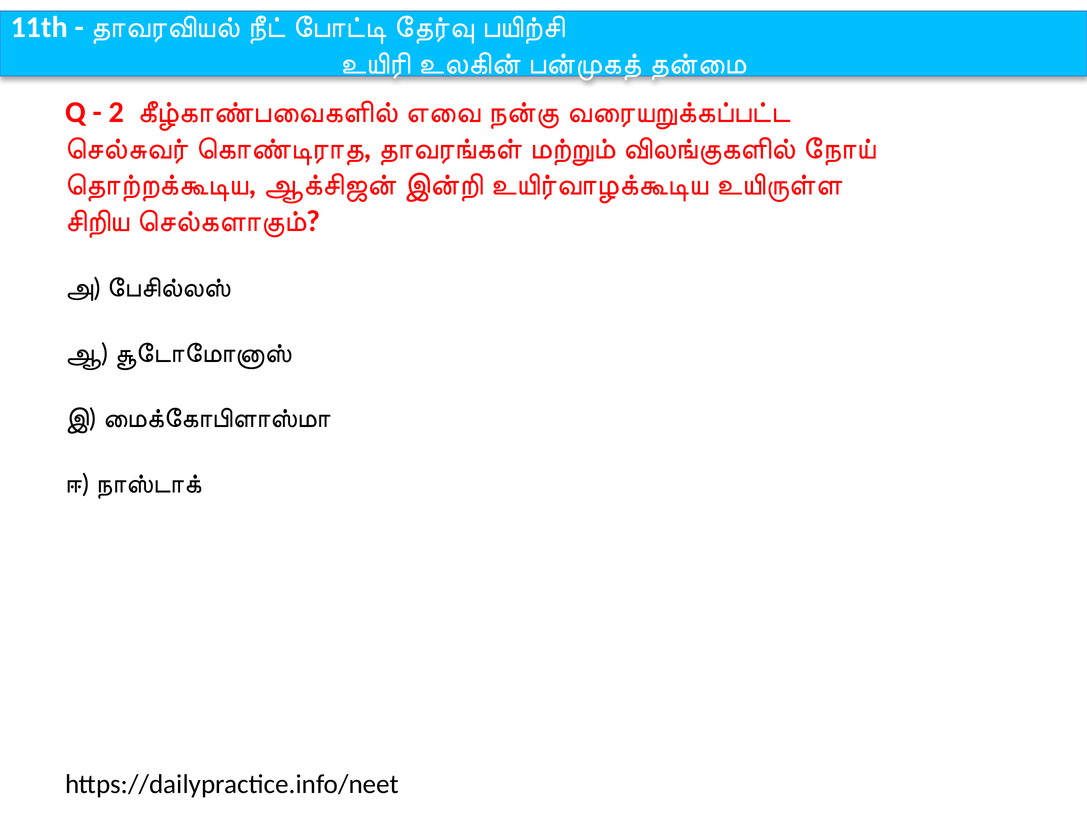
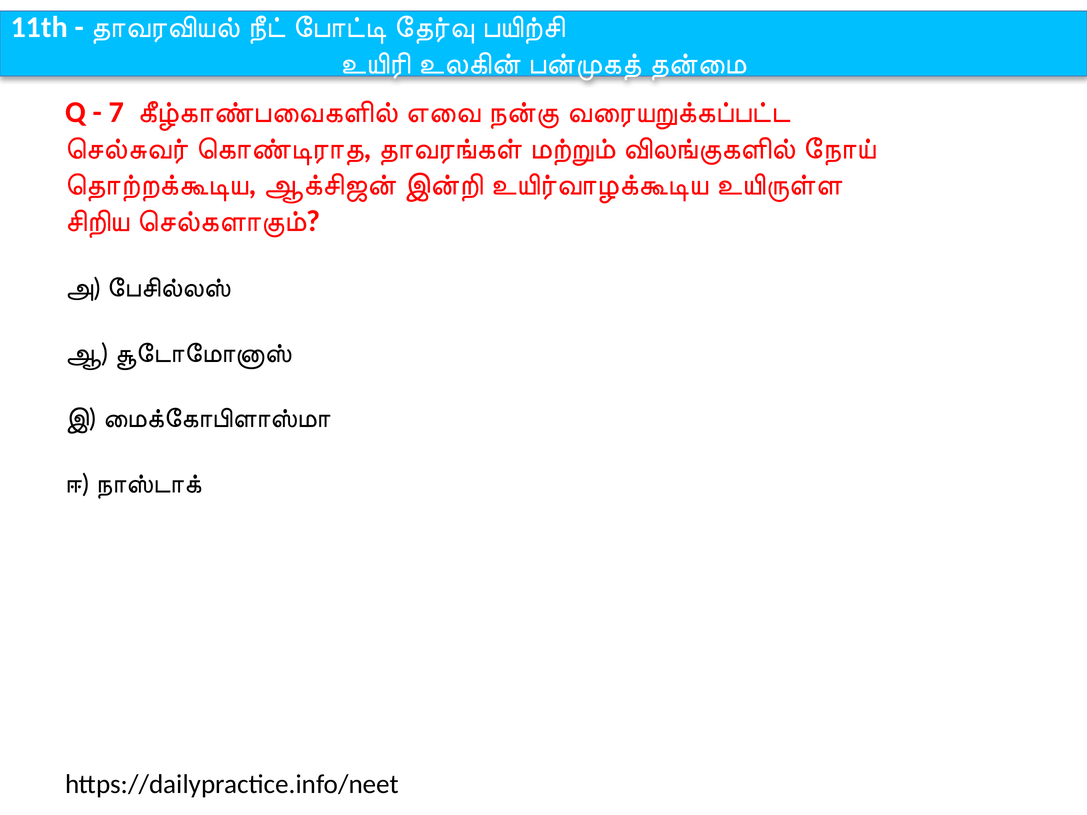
2: 2 -> 7
